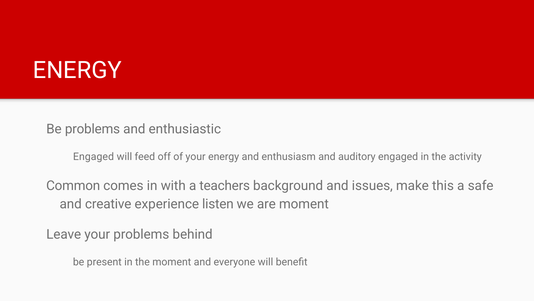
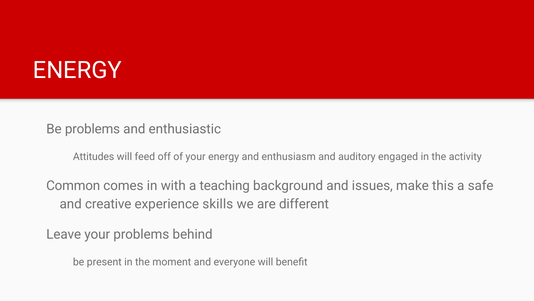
Engaged at (93, 156): Engaged -> Attitudes
teachers: teachers -> teaching
listen: listen -> skills
are moment: moment -> different
